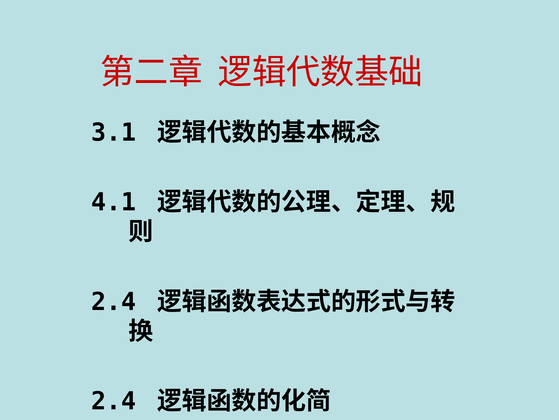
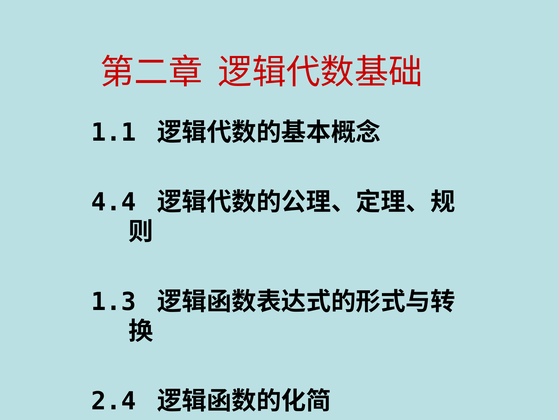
3.1: 3.1 -> 1.1
4.1: 4.1 -> 4.4
2.4 at (114, 301): 2.4 -> 1.3
